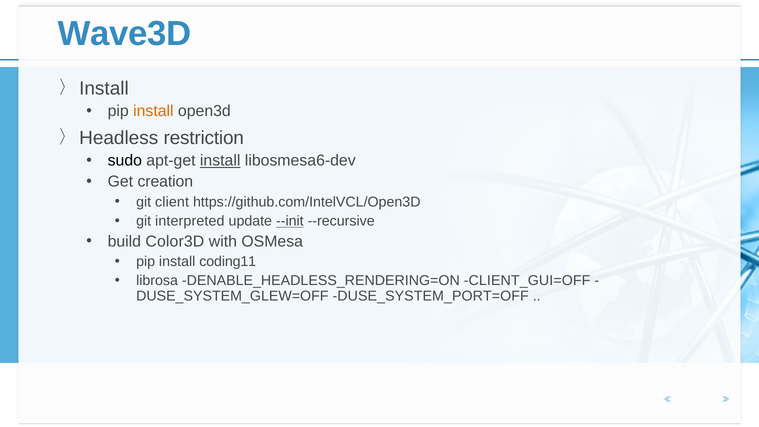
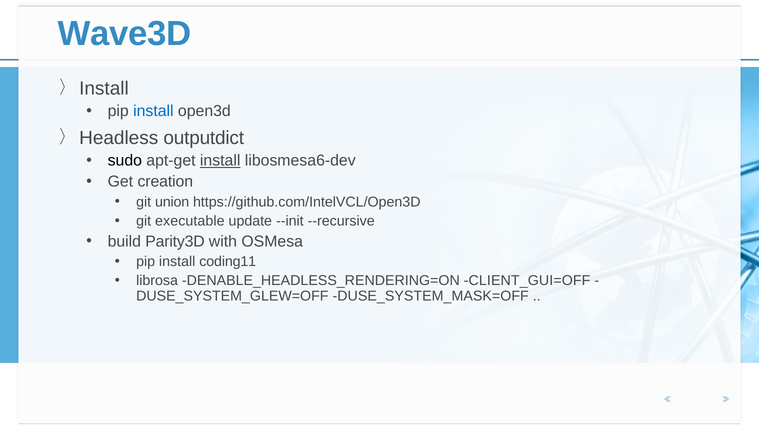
install at (153, 111) colour: orange -> blue
restriction: restriction -> outputdict
client: client -> union
interpreted: interpreted -> executable
--init underline: present -> none
Color3D: Color3D -> Parity3D
DUSE_SYSTEM_PORT=OFF: DUSE_SYSTEM_PORT=OFF -> DUSE_SYSTEM_MASK=OFF
